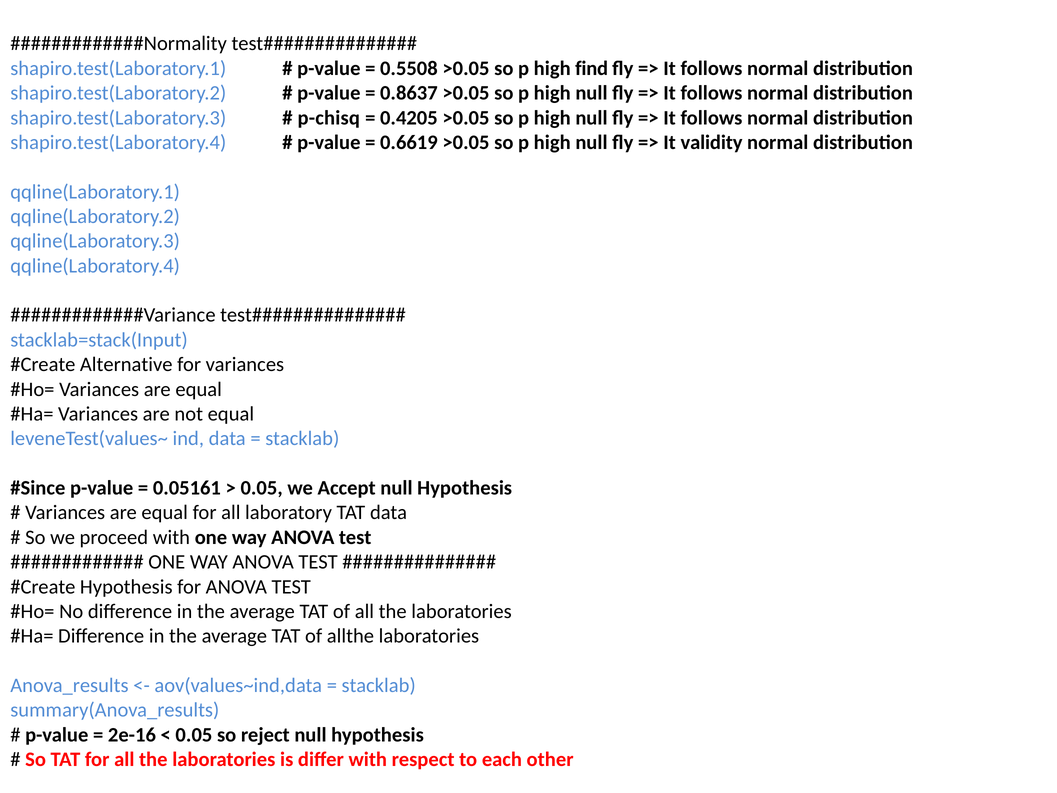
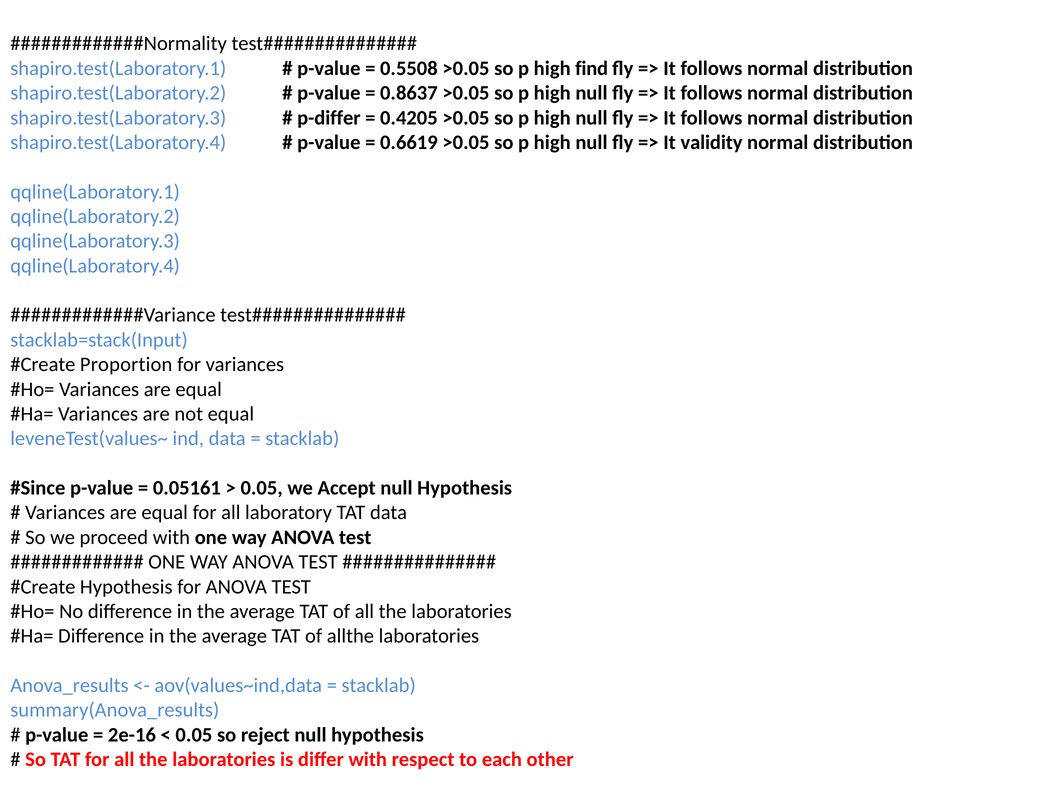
p-chisq: p-chisq -> p-differ
Alternative: Alternative -> Proportion
